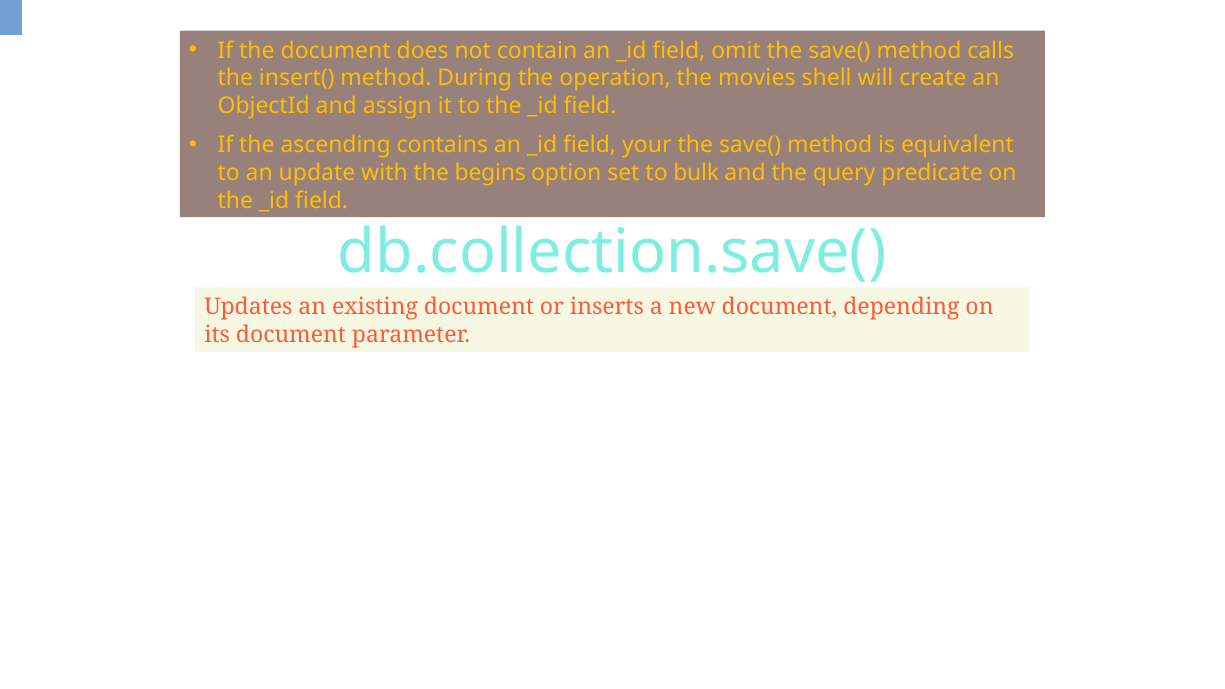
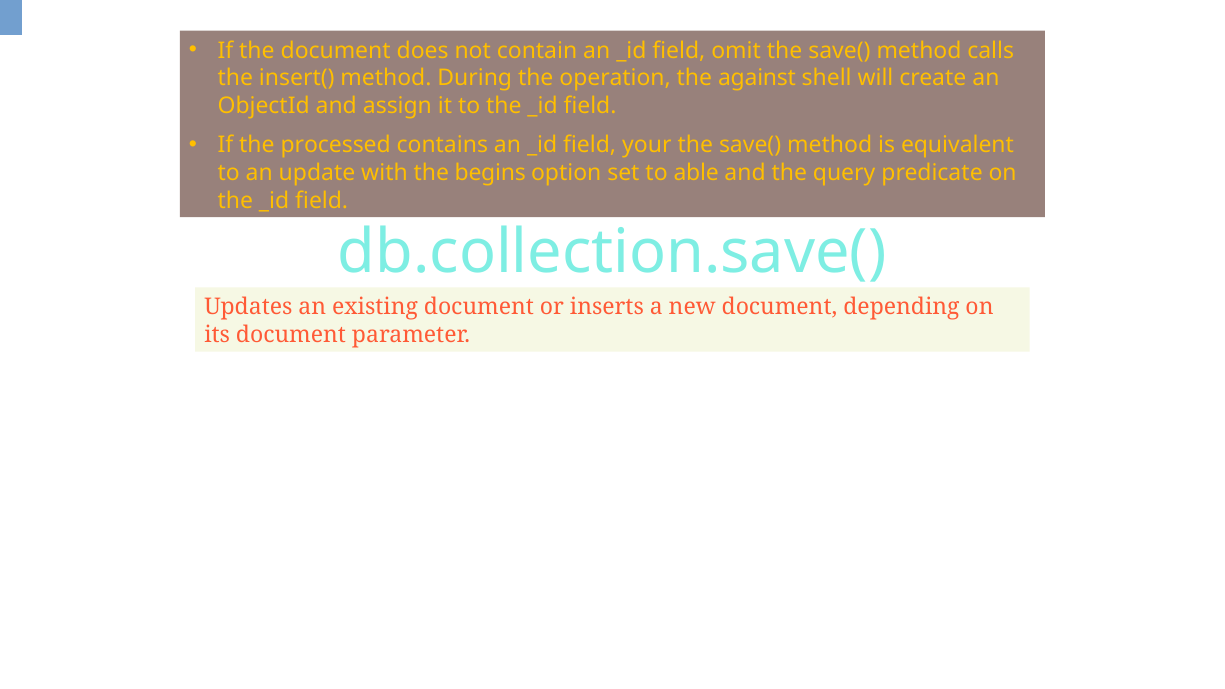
movies: movies -> against
ascending: ascending -> processed
bulk: bulk -> able
